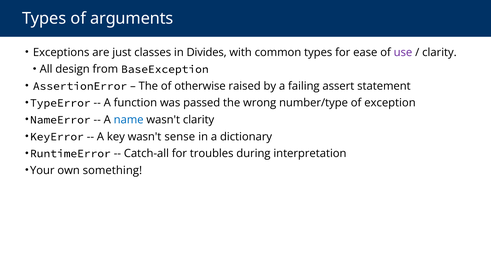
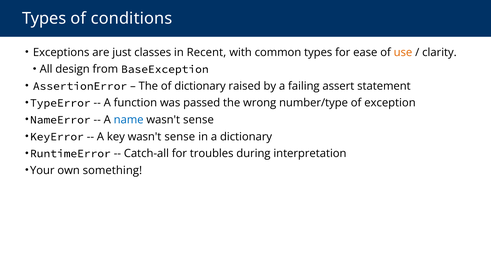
arguments: arguments -> conditions
Divides: Divides -> Recent
use colour: purple -> orange
of otherwise: otherwise -> dictionary
clarity at (199, 120): clarity -> sense
